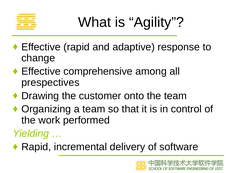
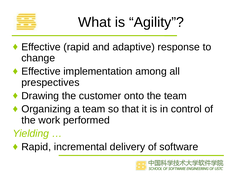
comprehensive: comprehensive -> implementation
